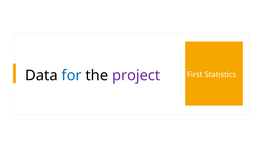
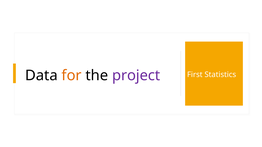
for colour: blue -> orange
